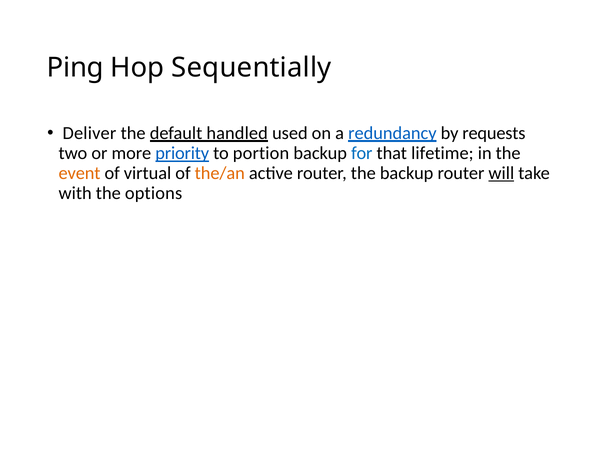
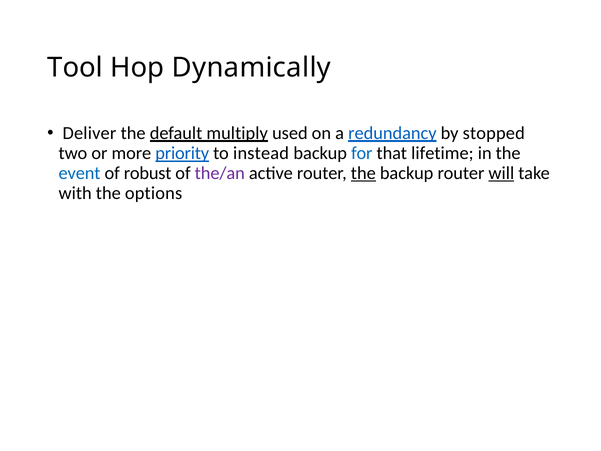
Ping: Ping -> Tool
Sequentially: Sequentially -> Dynamically
handled: handled -> multiply
requests: requests -> stopped
portion: portion -> instead
event colour: orange -> blue
virtual: virtual -> robust
the/an colour: orange -> purple
the at (363, 173) underline: none -> present
